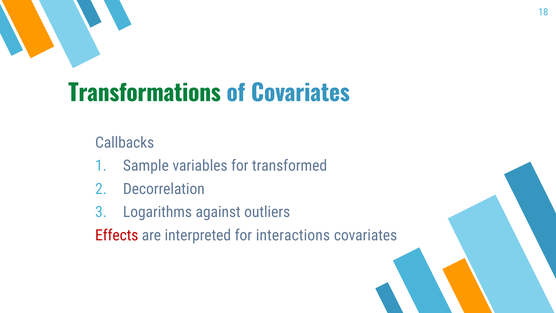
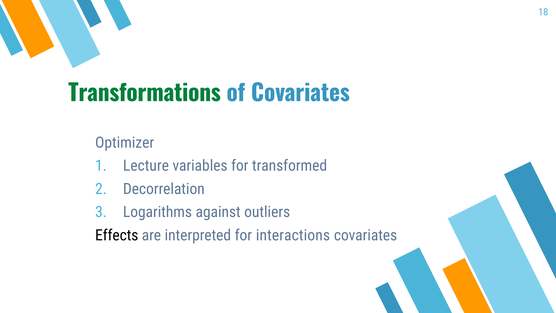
Callbacks: Callbacks -> Optimizer
Sample: Sample -> Lecture
Effects colour: red -> black
